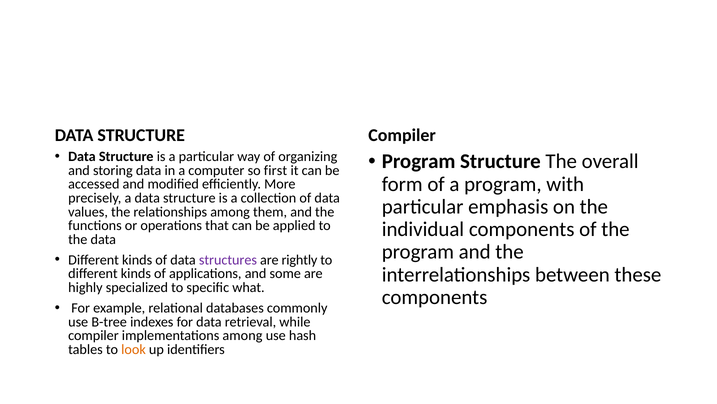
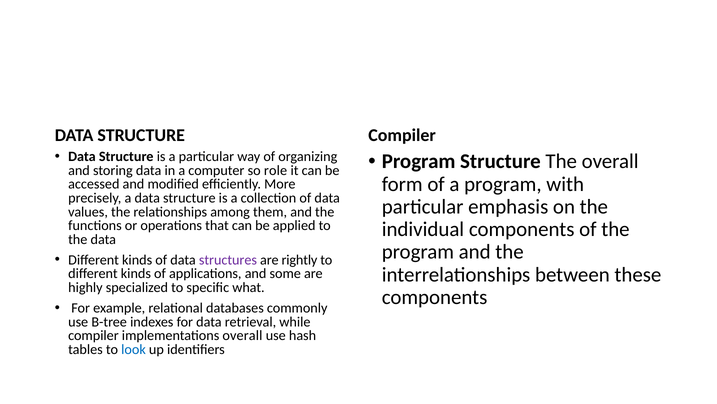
first: first -> role
implementations among: among -> overall
look colour: orange -> blue
